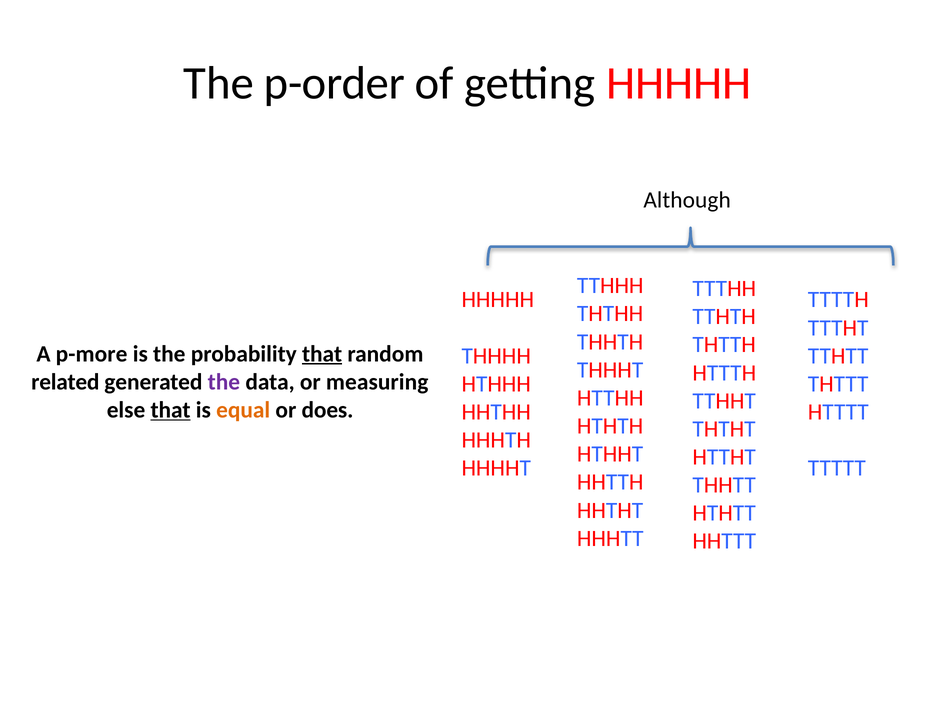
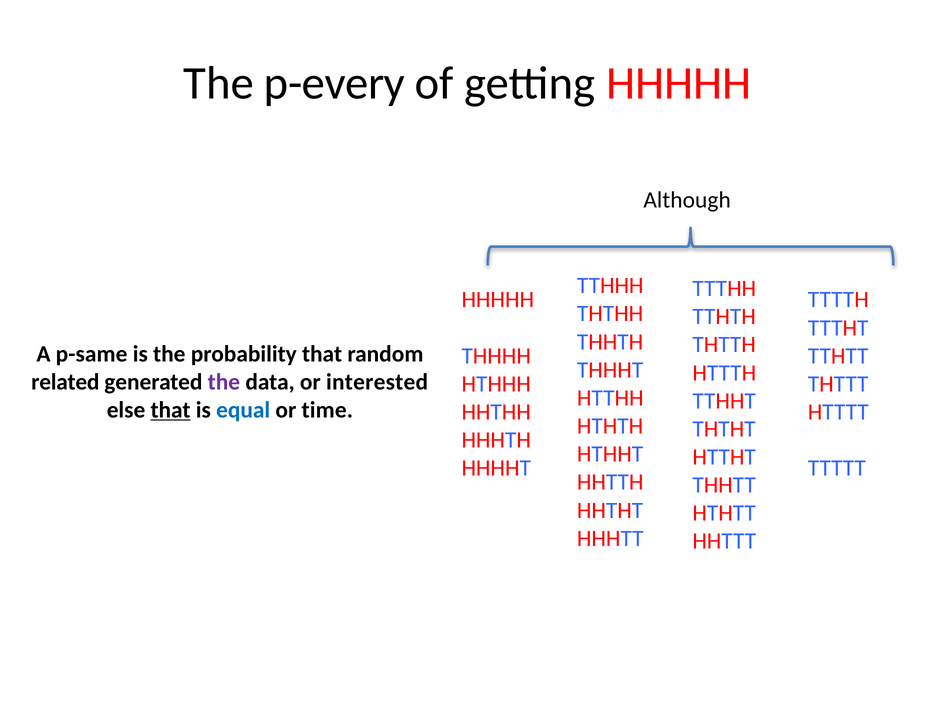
p-order: p-order -> p-every
p-more: p-more -> p-same
that at (322, 353) underline: present -> none
measuring: measuring -> interested
equal colour: orange -> blue
does: does -> time
